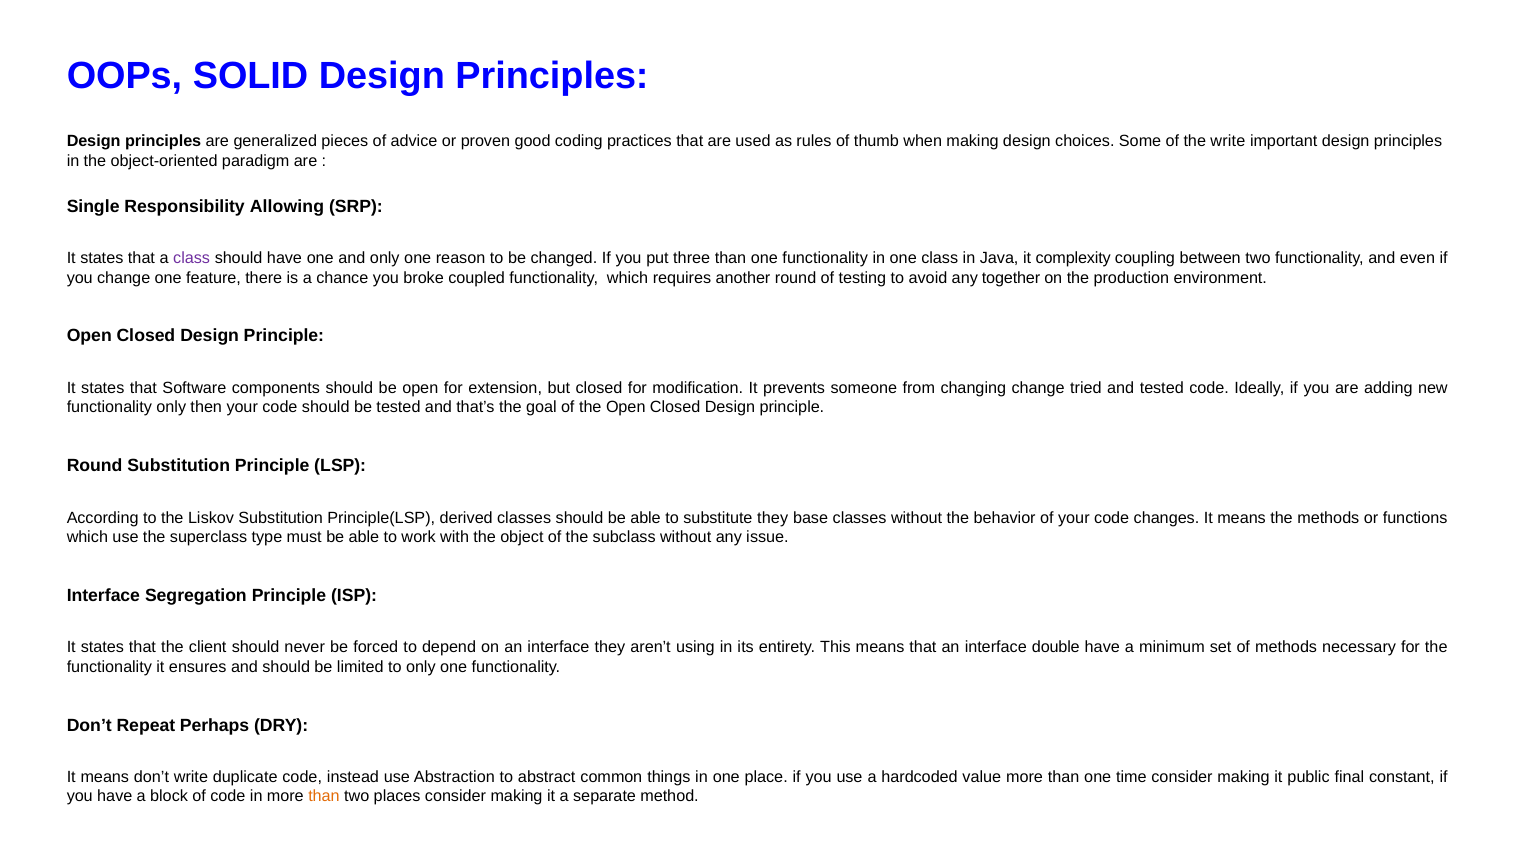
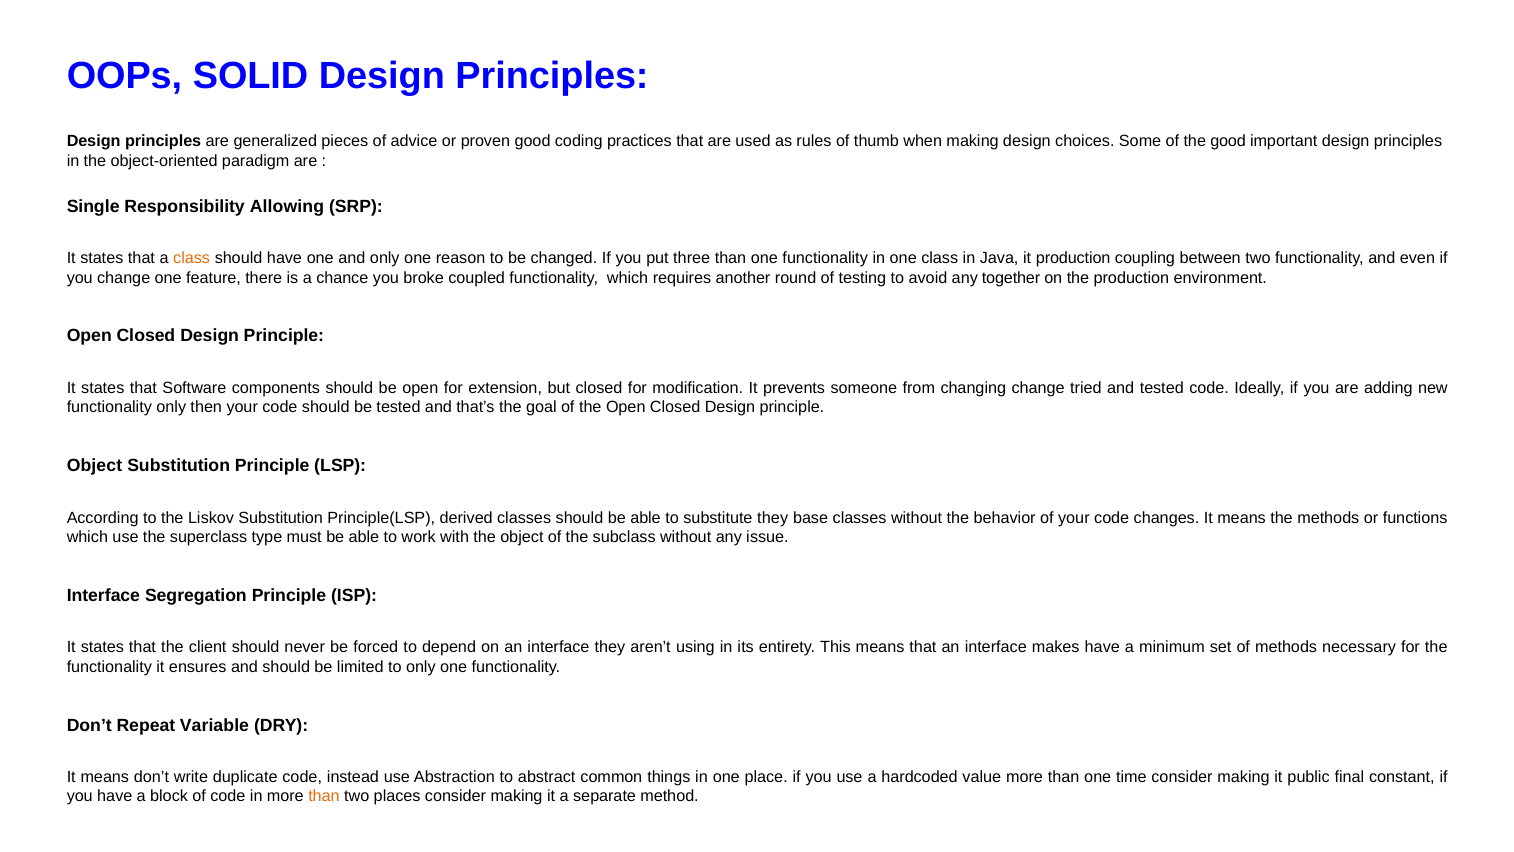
the write: write -> good
class at (192, 258) colour: purple -> orange
it complexity: complexity -> production
Round at (95, 466): Round -> Object
double: double -> makes
Perhaps: Perhaps -> Variable
